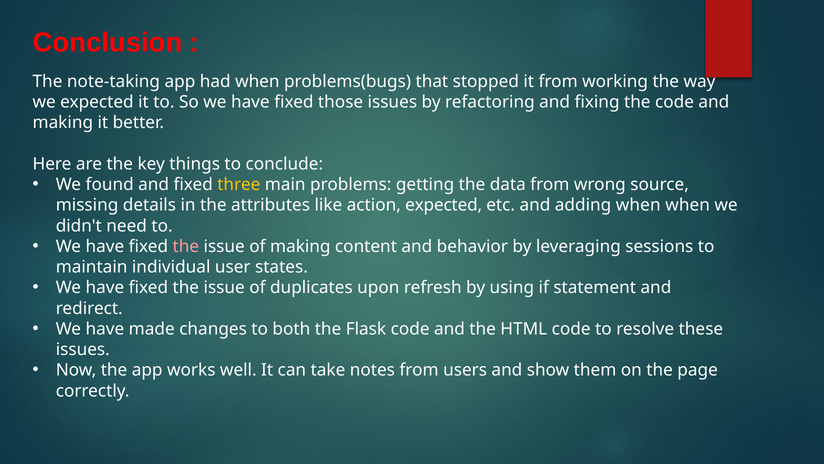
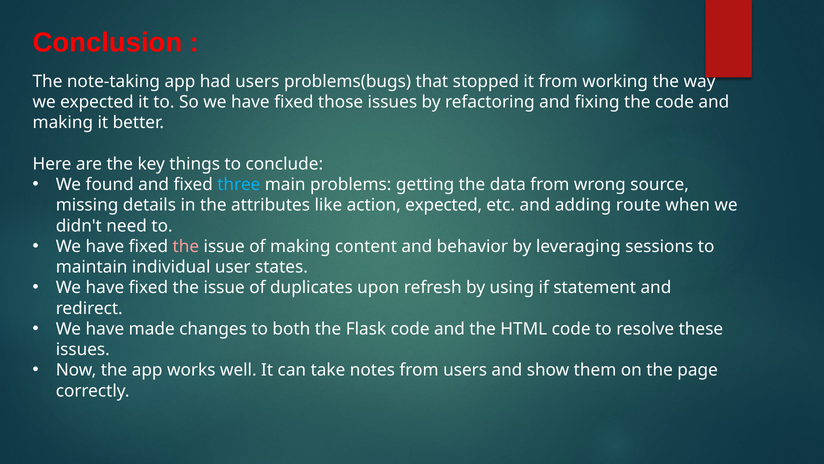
had when: when -> users
three colour: yellow -> light blue
adding when: when -> route
